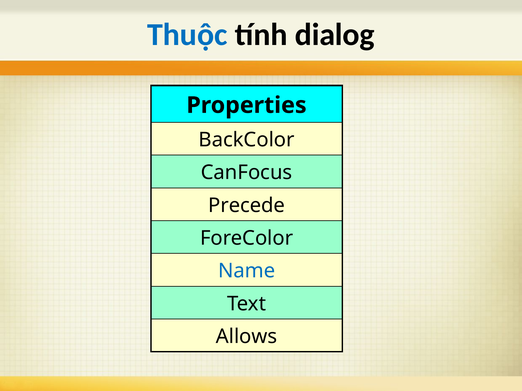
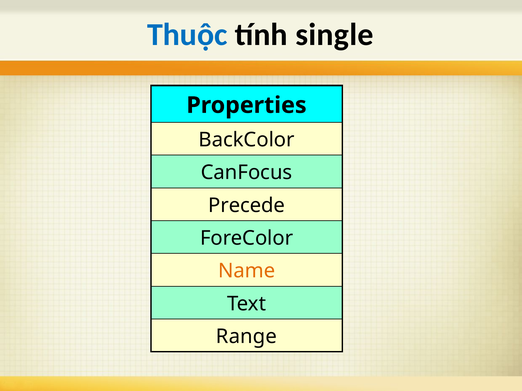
dialog: dialog -> single
Name colour: blue -> orange
Allows: Allows -> Range
